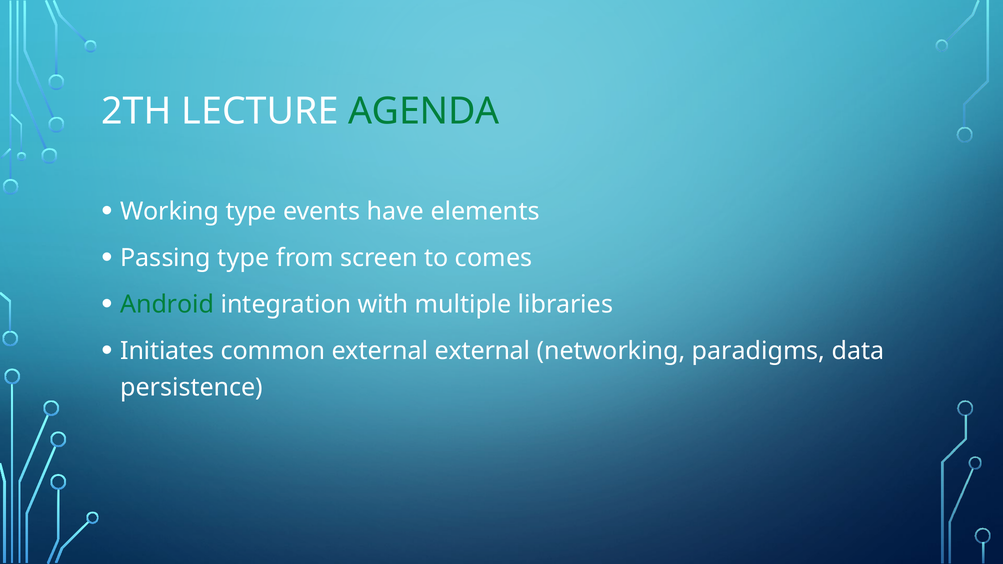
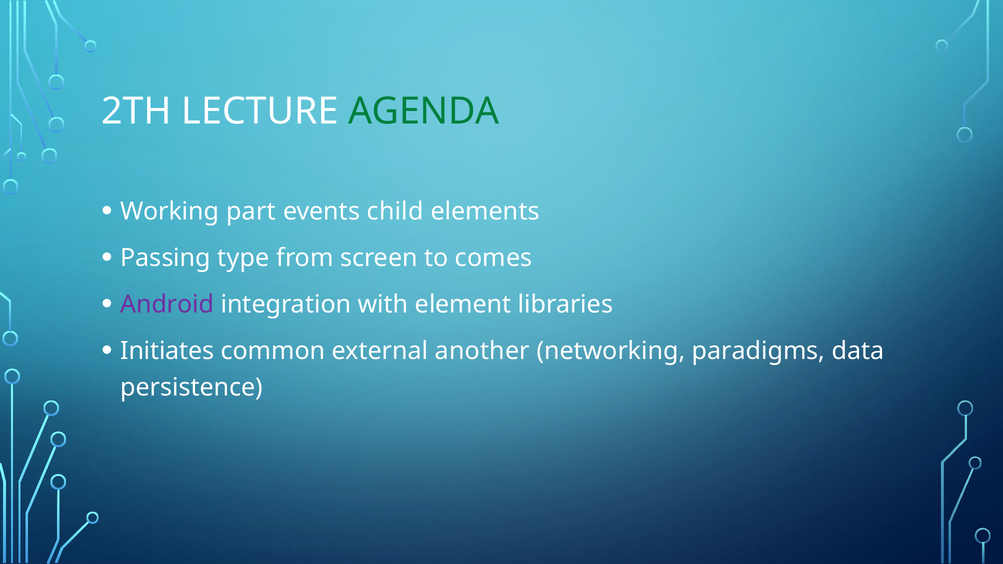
Working type: type -> part
have: have -> child
Android colour: green -> purple
multiple: multiple -> element
external external: external -> another
